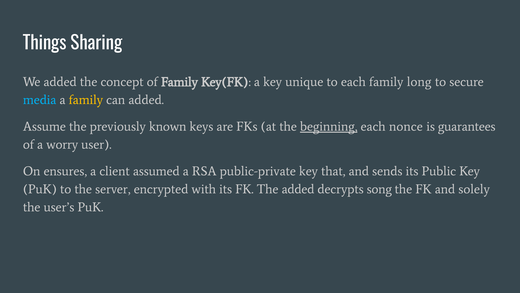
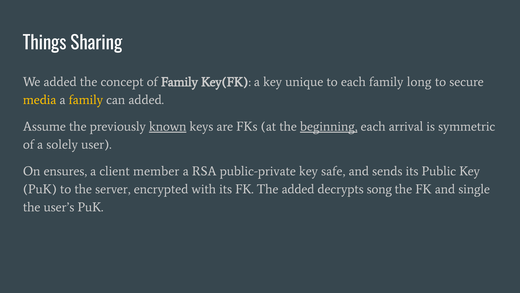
media colour: light blue -> yellow
known underline: none -> present
nonce: nonce -> arrival
guarantees: guarantees -> symmetric
worry: worry -> solely
assumed: assumed -> member
that: that -> safe
solely: solely -> single
